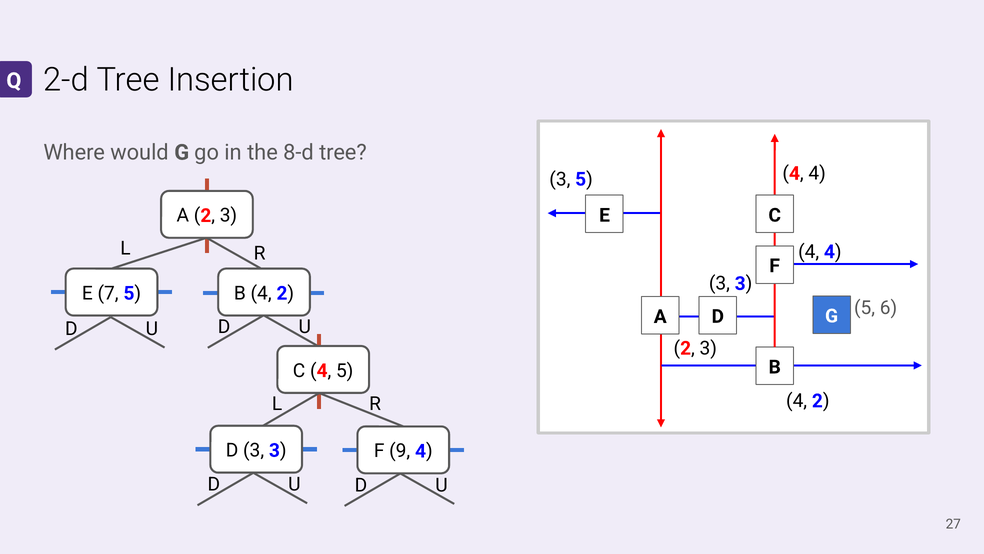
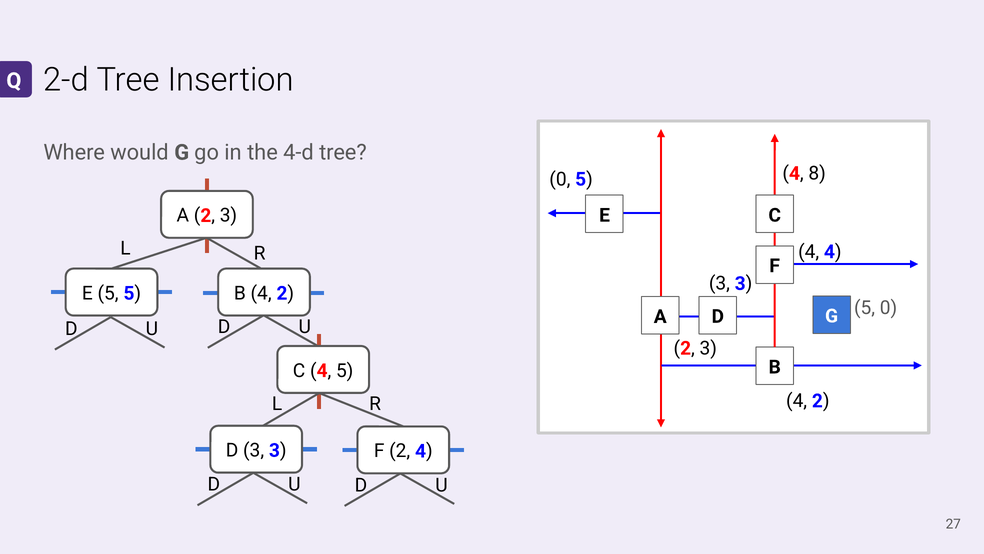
8-d: 8-d -> 4-d
4 at (817, 173): 4 -> 8
3 at (560, 179): 3 -> 0
E 7: 7 -> 5
5 6: 6 -> 0
F 9: 9 -> 2
